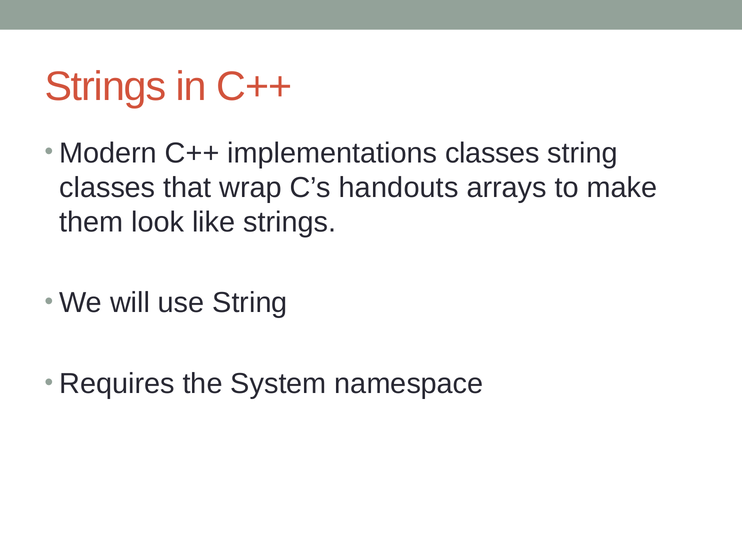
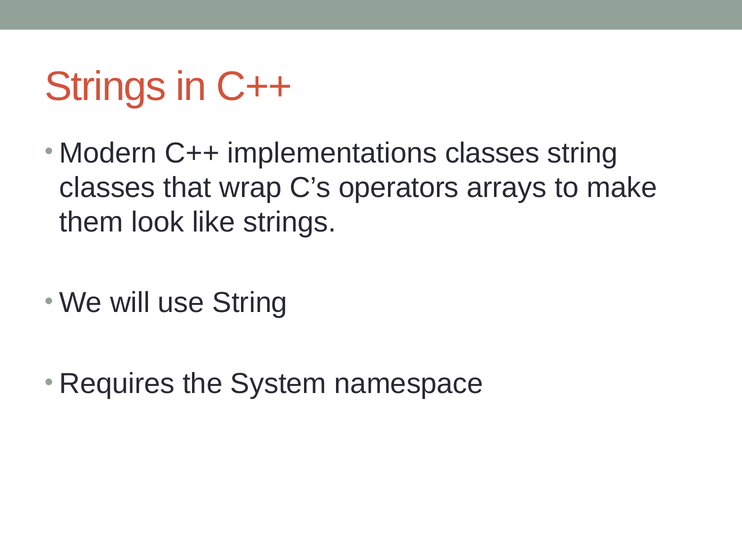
handouts: handouts -> operators
